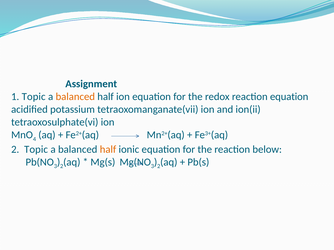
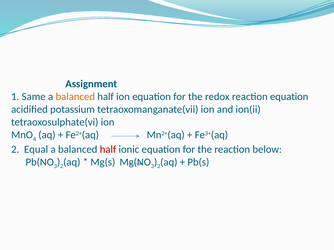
1 Topic: Topic -> Same
2 Topic: Topic -> Equal
half at (108, 150) colour: orange -> red
